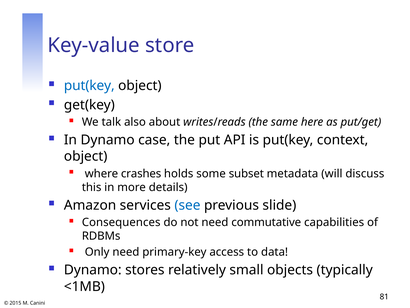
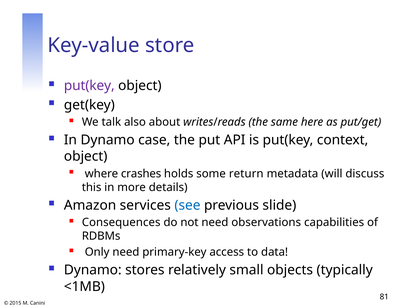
put(key at (89, 86) colour: blue -> purple
subset: subset -> return
commutative: commutative -> observations
